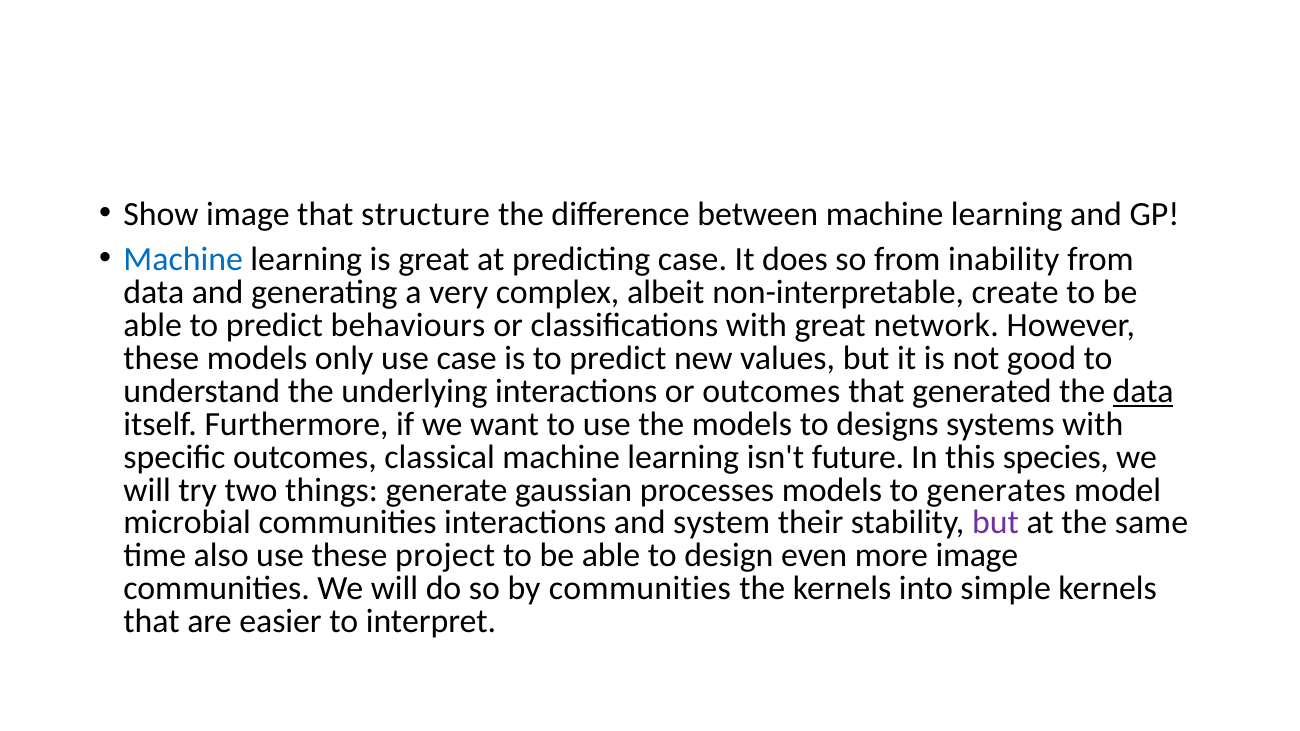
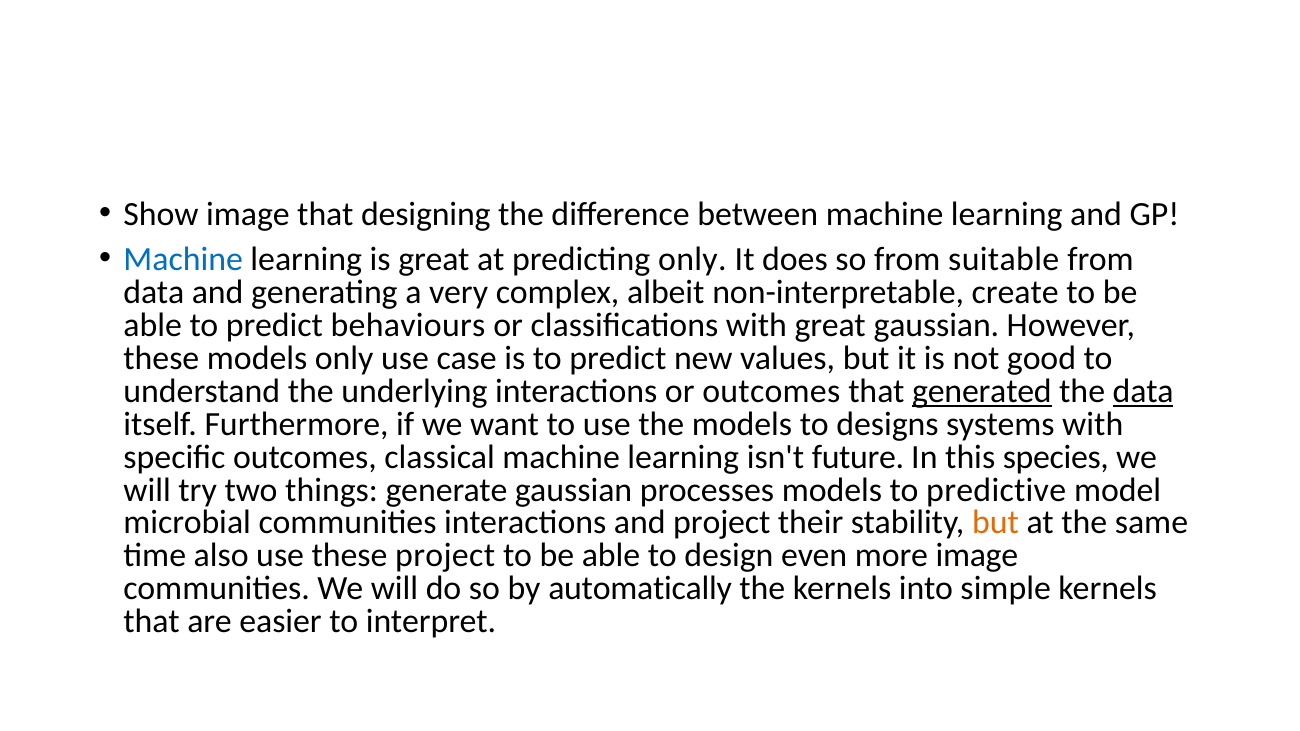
structure: structure -> designing
predicting case: case -> only
inability: inability -> suitable
great network: network -> gaussian
generated underline: none -> present
generates: generates -> predictive
and system: system -> project
but at (995, 523) colour: purple -> orange
by communities: communities -> automatically
